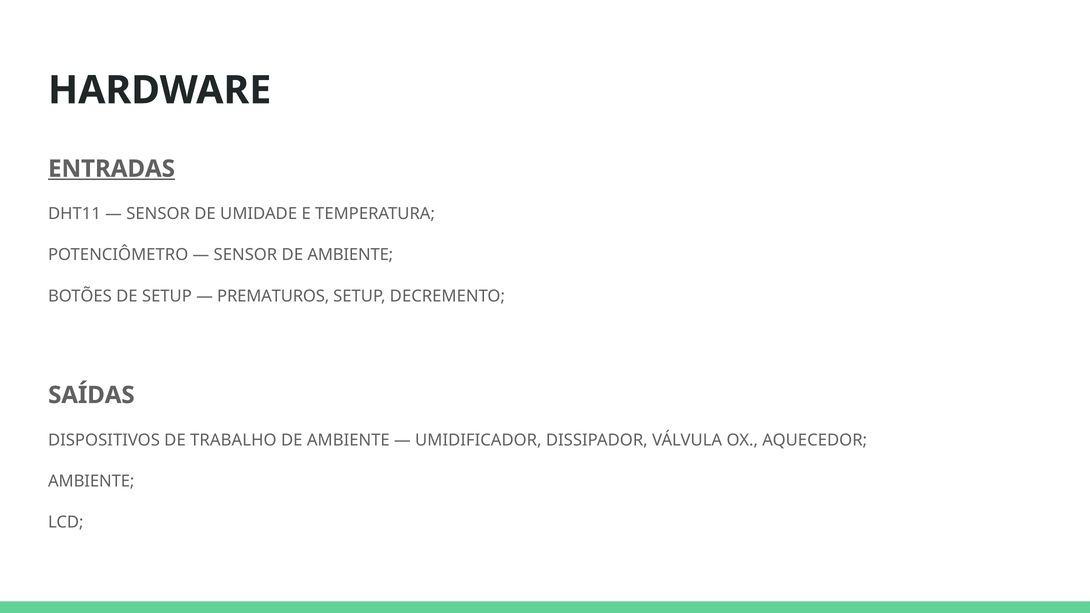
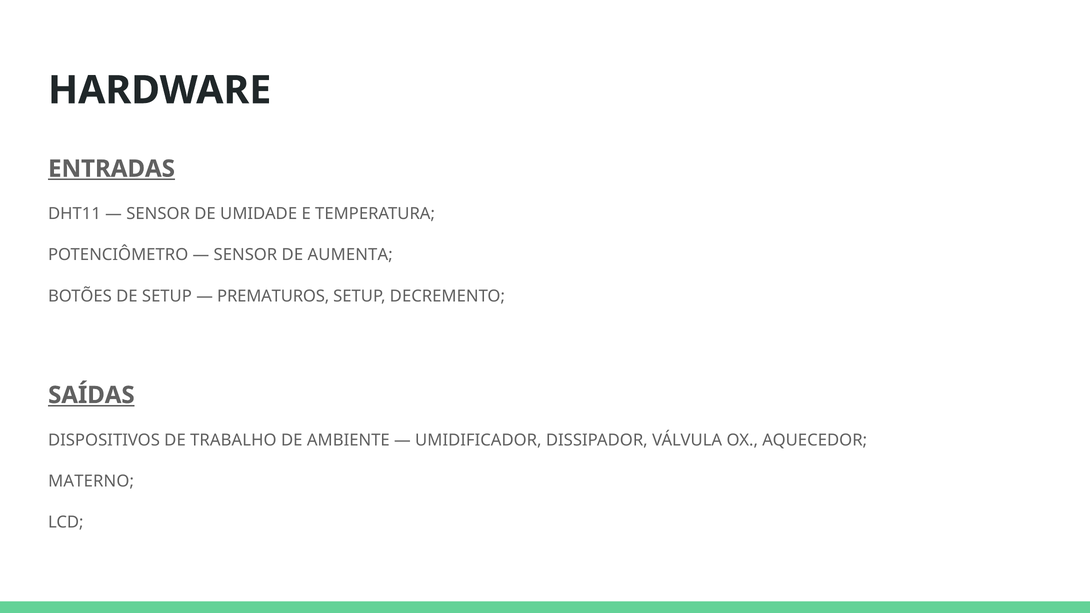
SENSOR DE AMBIENTE: AMBIENTE -> AUMENTA
SAÍDAS underline: none -> present
AMBIENTE at (91, 481): AMBIENTE -> MATERNO
